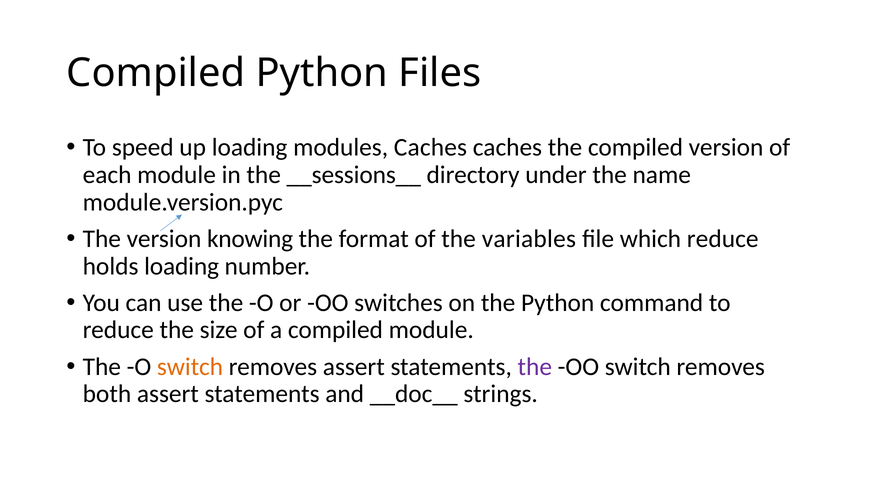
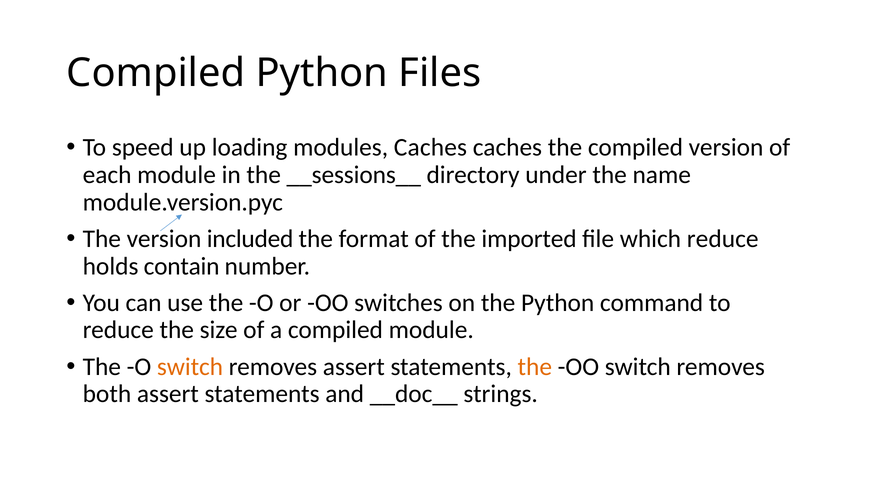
knowing: knowing -> included
variables: variables -> imported
holds loading: loading -> contain
the at (535, 367) colour: purple -> orange
